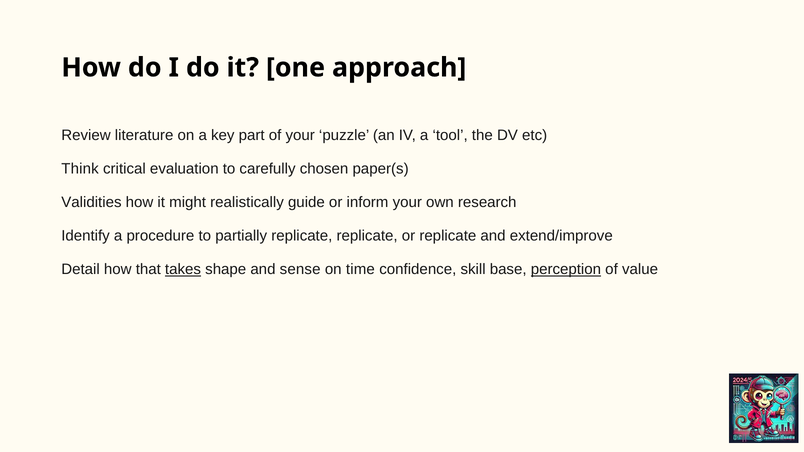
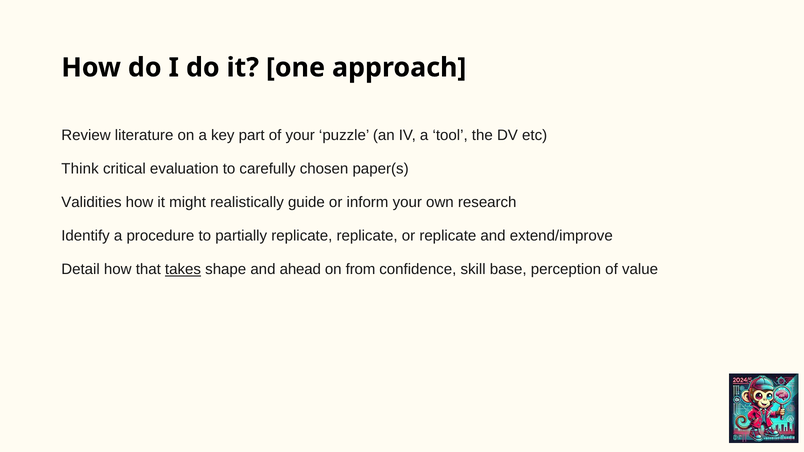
sense: sense -> ahead
time: time -> from
perception underline: present -> none
